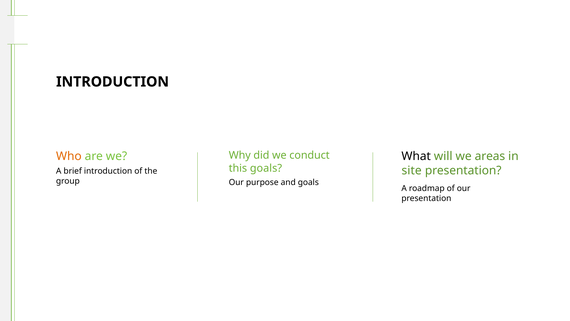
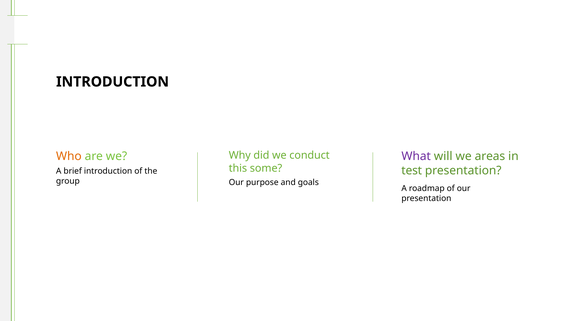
What colour: black -> purple
this goals: goals -> some
site: site -> test
